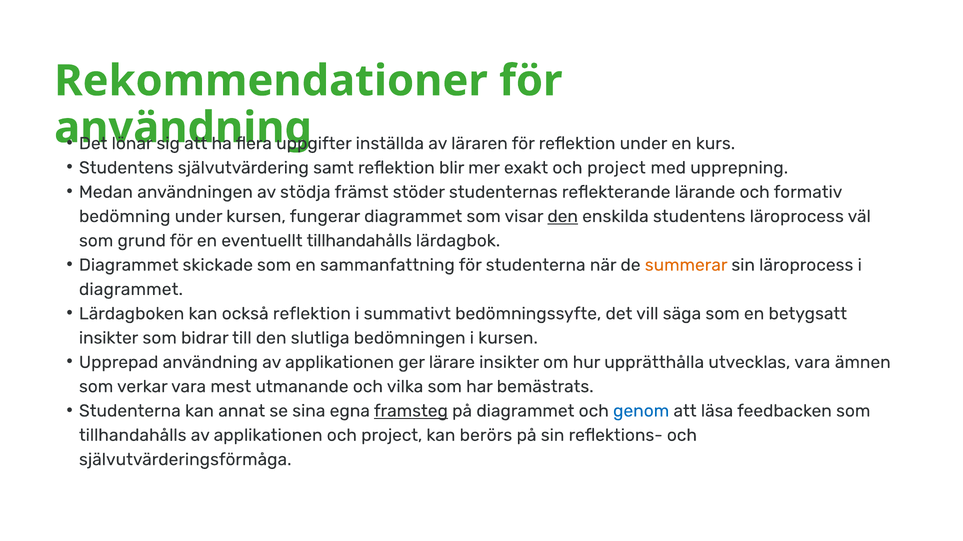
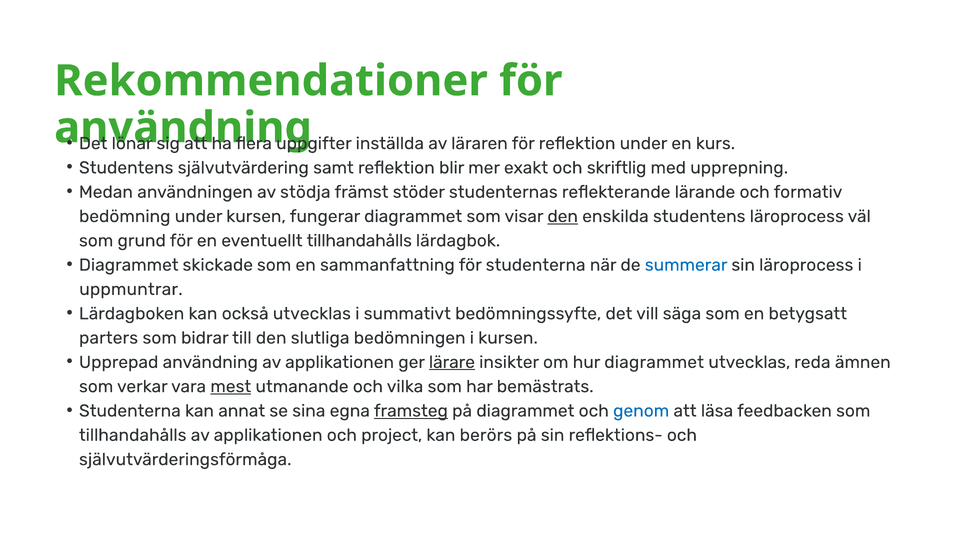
exakt och project: project -> skriftlig
summerar colour: orange -> blue
diagrammet at (131, 290): diagrammet -> uppmuntrar
också reflektion: reflektion -> utvecklas
insikter at (109, 338): insikter -> parters
lärare underline: none -> present
hur upprätthålla: upprätthålla -> diagrammet
utvecklas vara: vara -> reda
mest underline: none -> present
